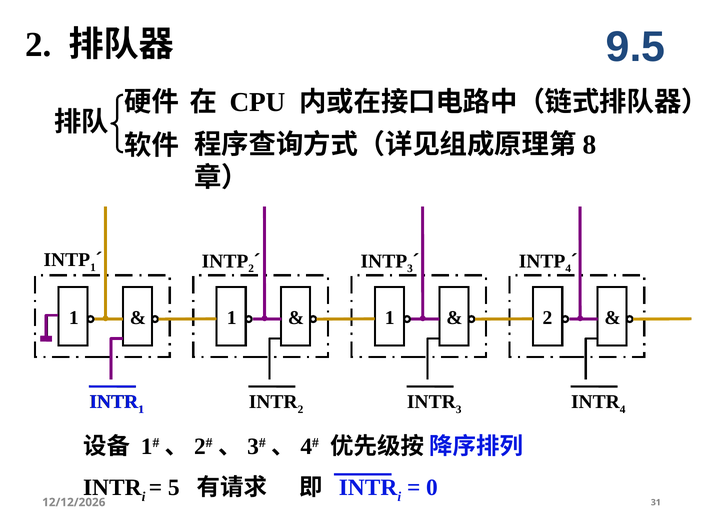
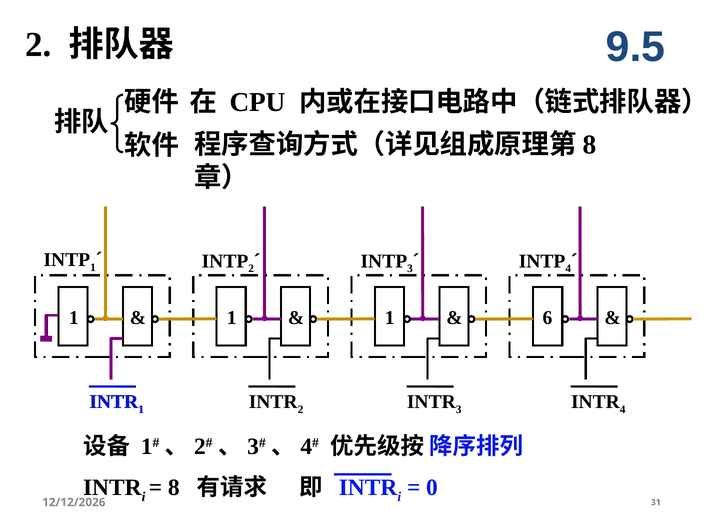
2 at (547, 318): 2 -> 6
5 at (174, 488): 5 -> 8
